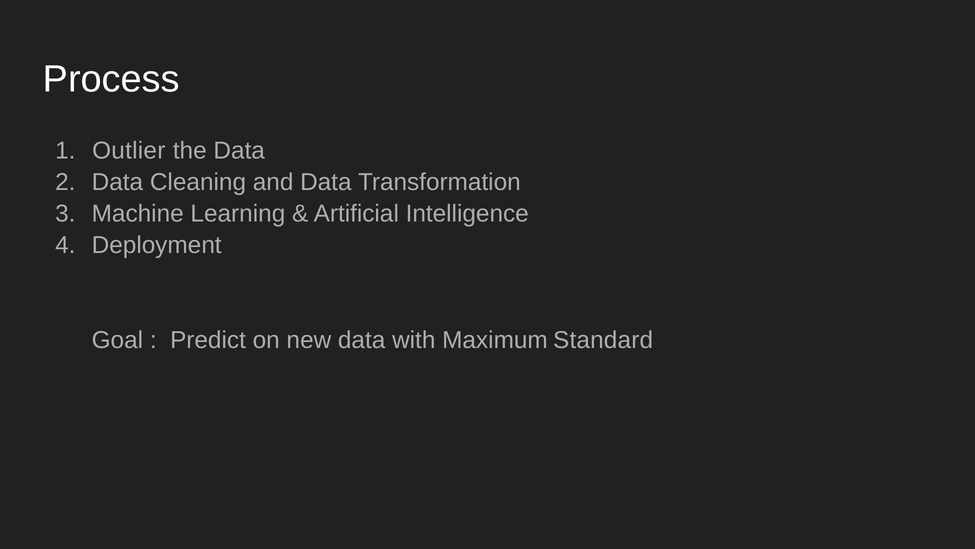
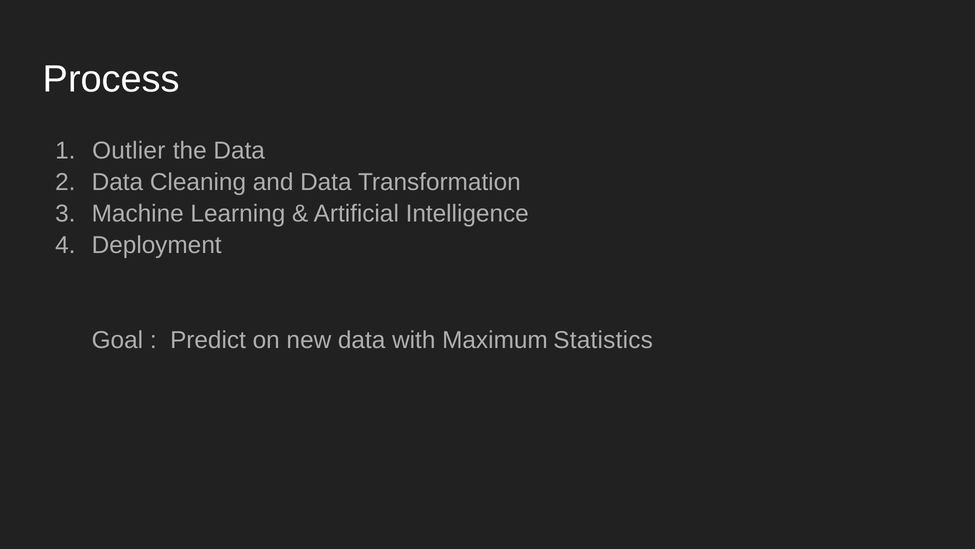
Standard: Standard -> Statistics
